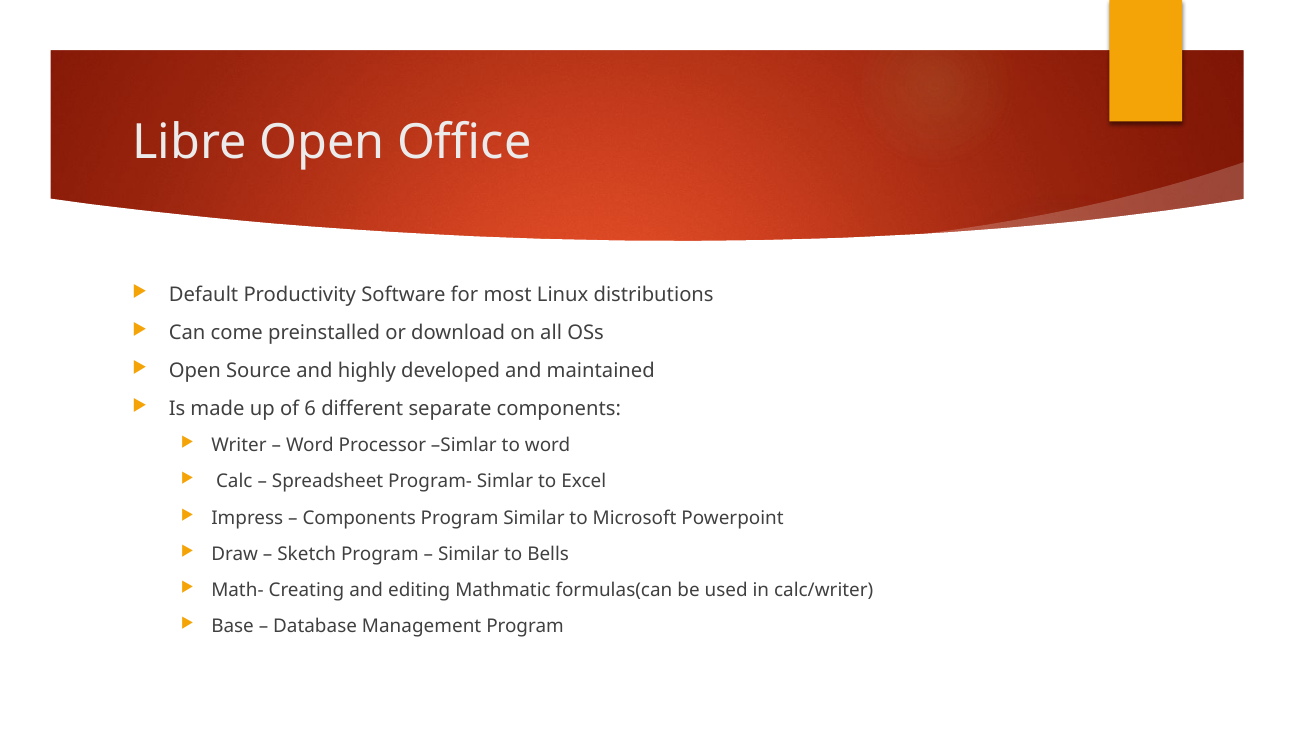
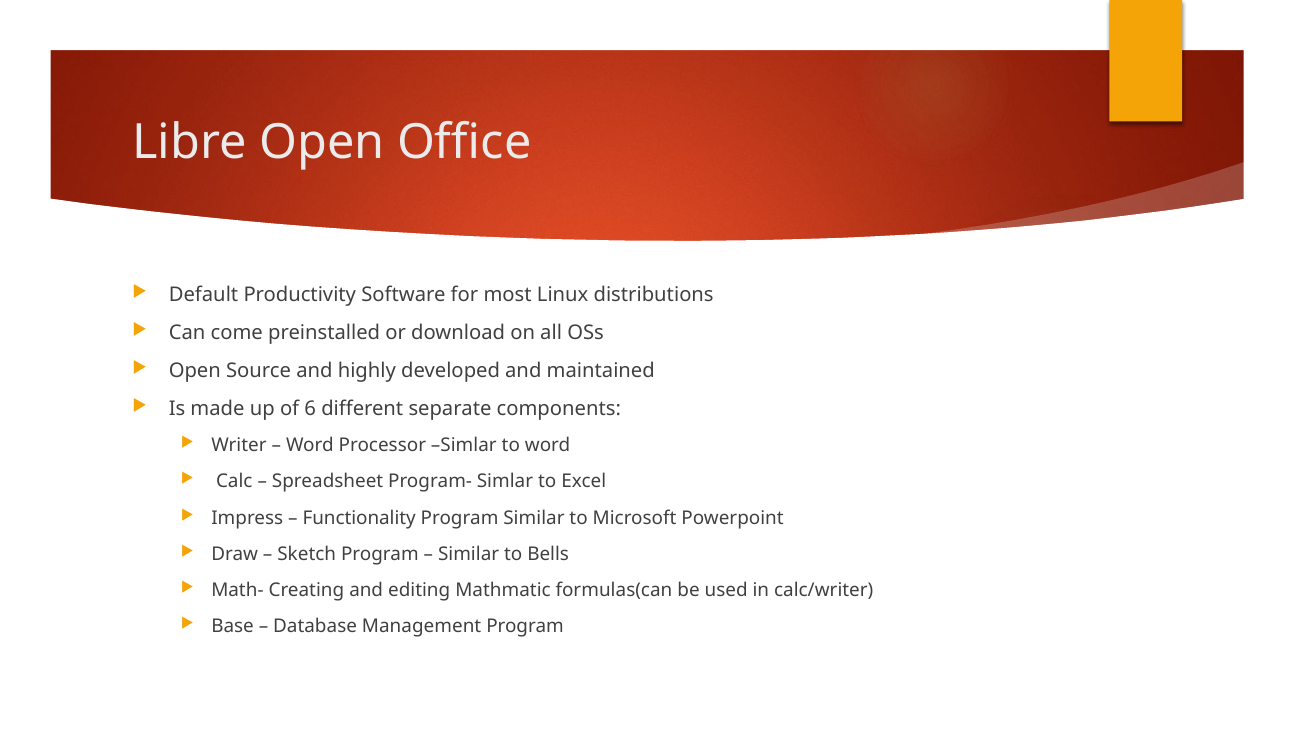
Components at (359, 518): Components -> Functionality
